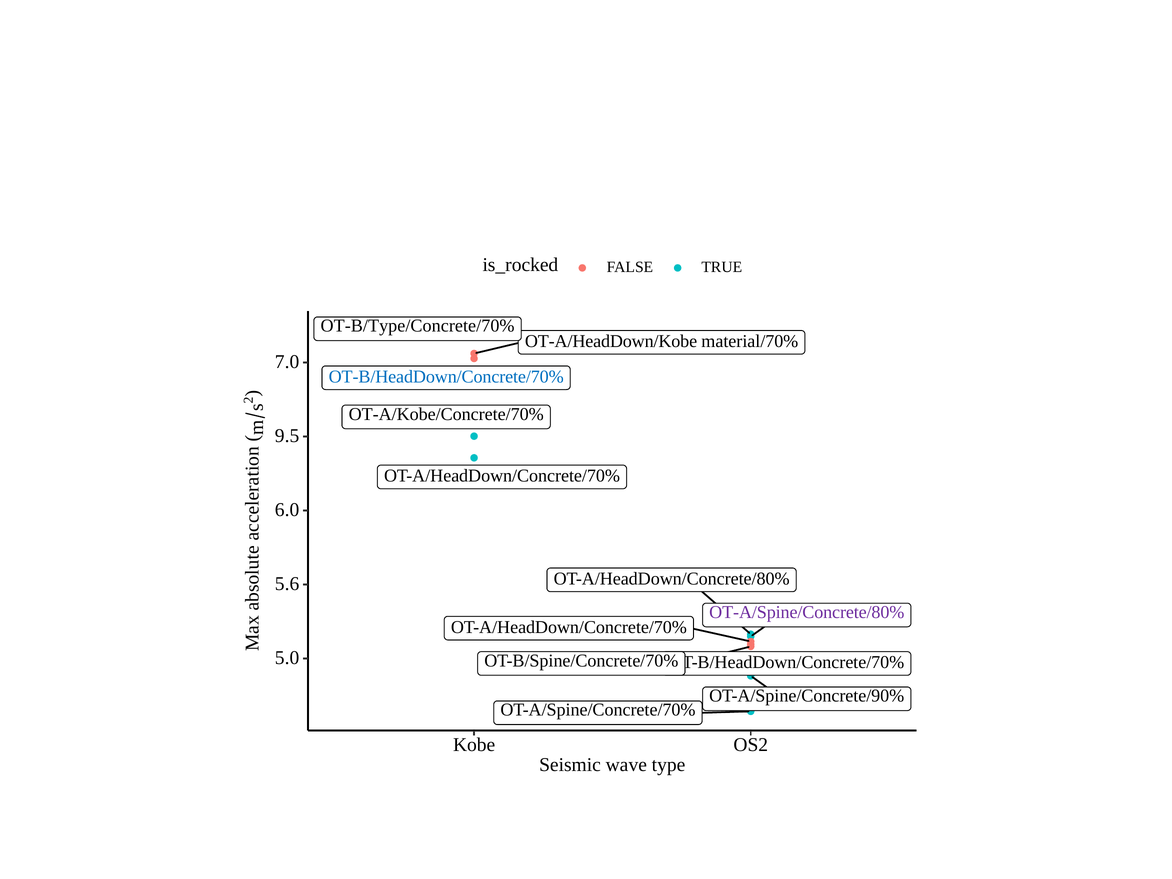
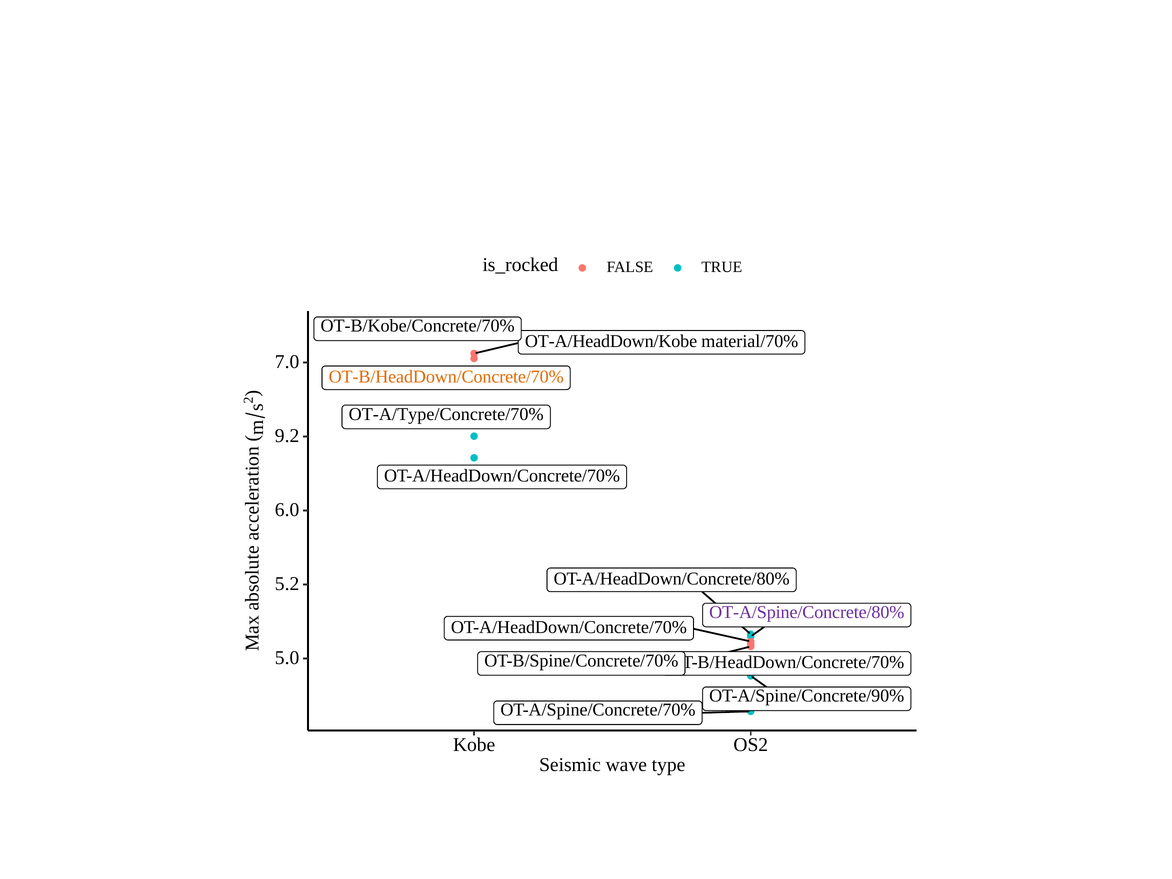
OT-B/Type/Concrete/70%: OT-B/Type/Concrete/70% -> OT-B/Kobe/Concrete/70%
OT-B/HeadDown/Concrete/70% at (446, 377) colour: blue -> orange
OT-A/Kobe/Concrete/70%: OT-A/Kobe/Concrete/70% -> OT-A/Type/Concrete/70%
9.5: 9.5 -> 9.2
5.6: 5.6 -> 5.2
